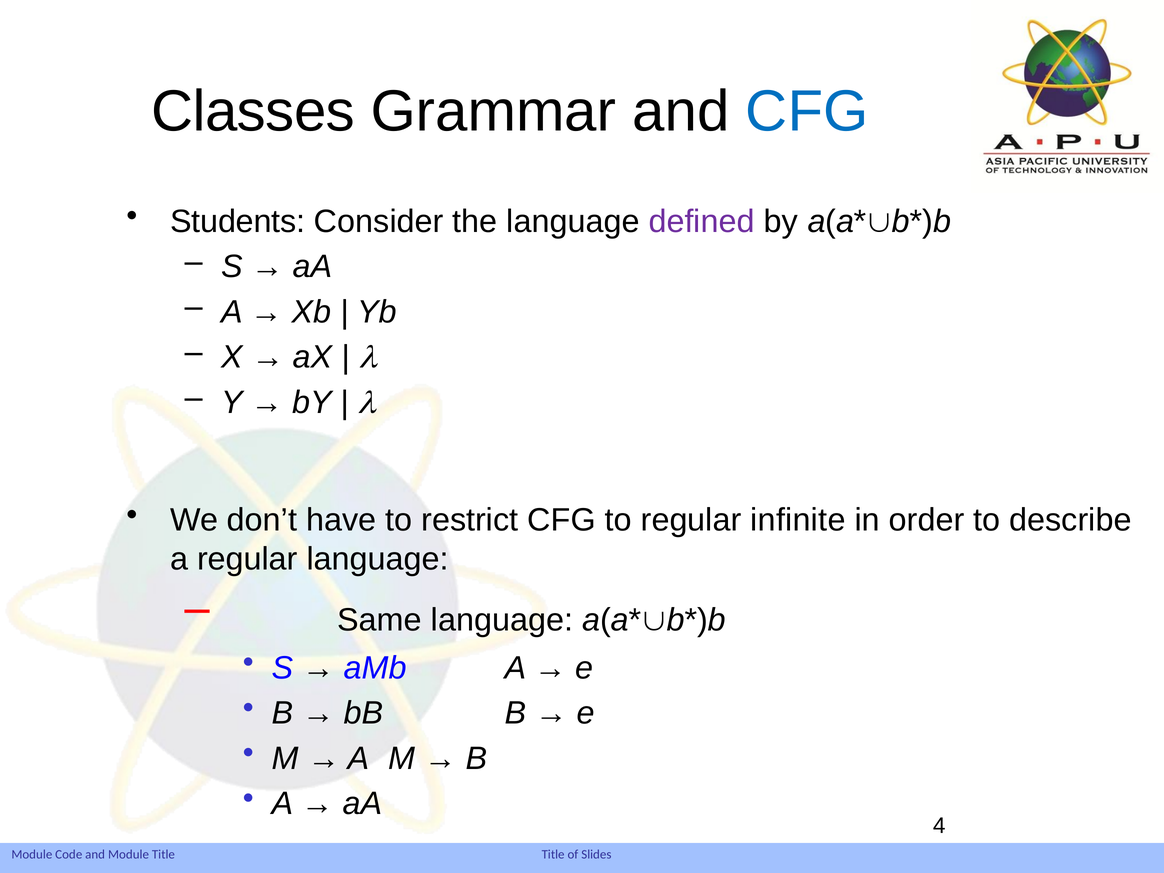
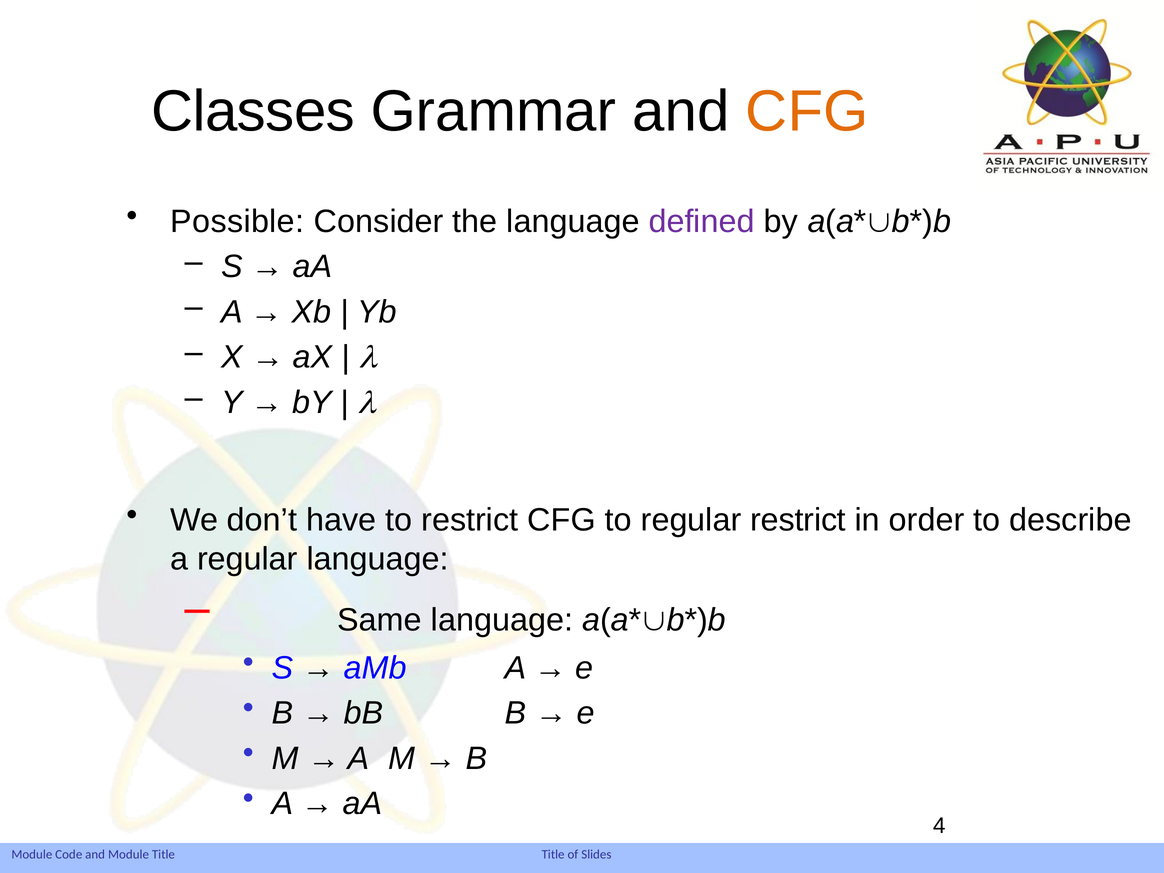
CFG at (807, 112) colour: blue -> orange
Students: Students -> Possible
regular infinite: infinite -> restrict
